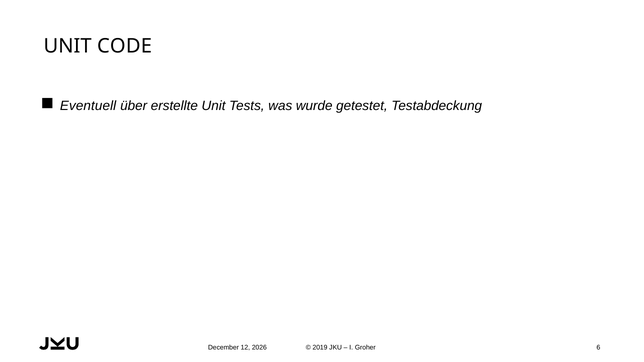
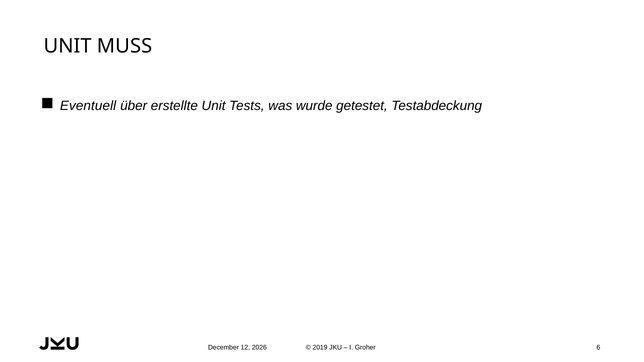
CODE: CODE -> MUSS
